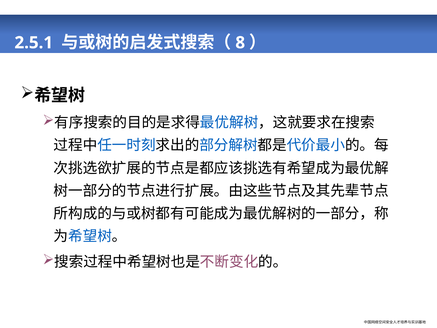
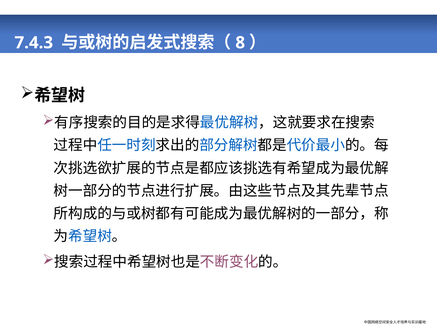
2.5.1: 2.5.1 -> 7.4.3
